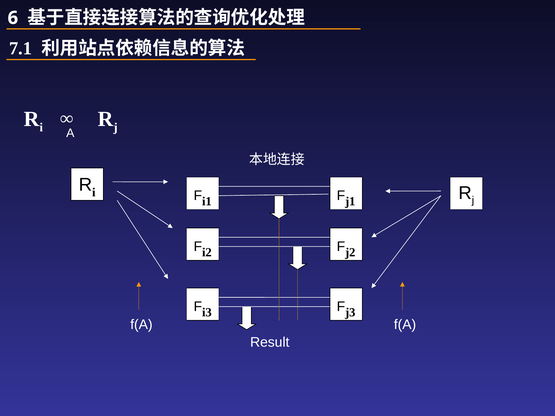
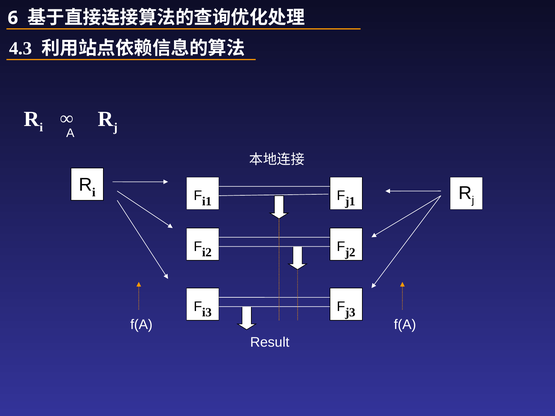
7.1: 7.1 -> 4.3
